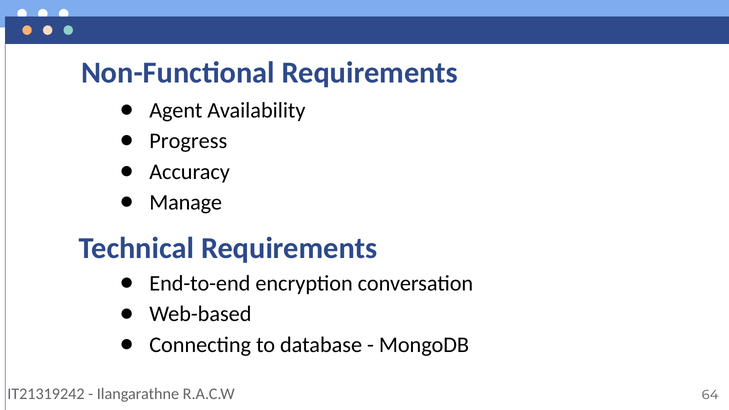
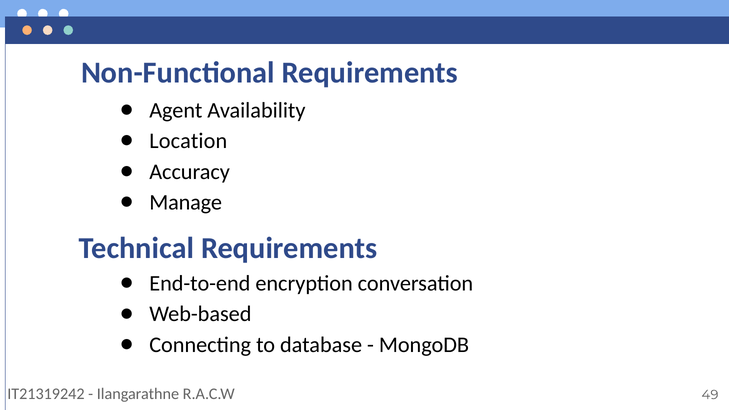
Progress: Progress -> Location
64: 64 -> 49
